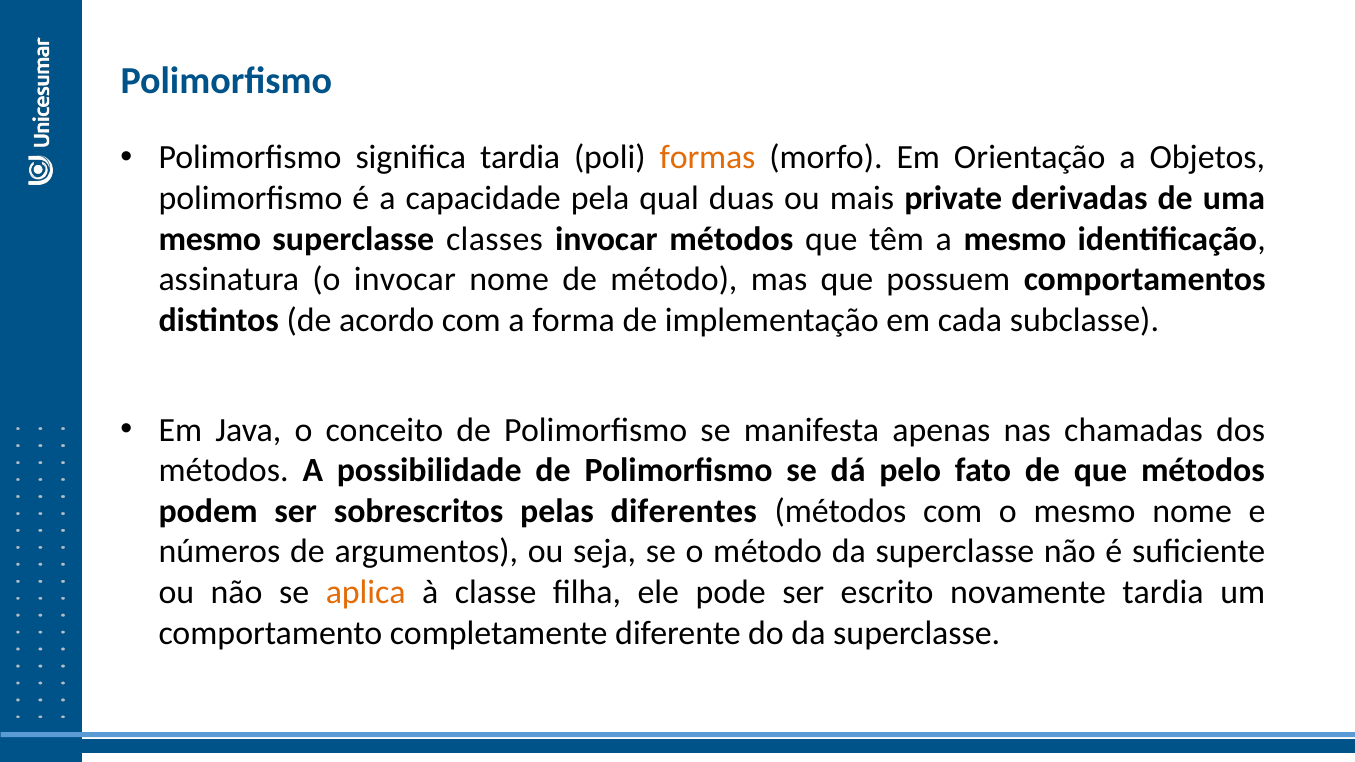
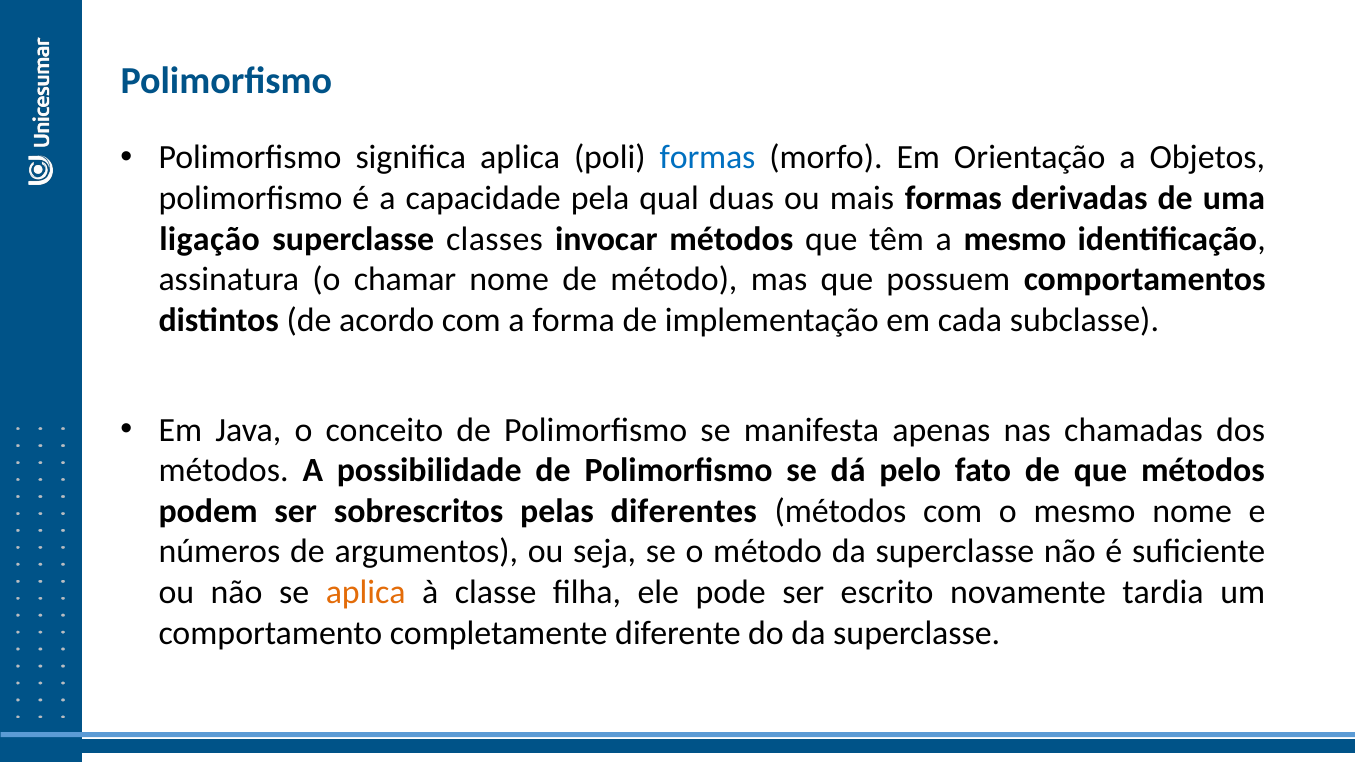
significa tardia: tardia -> aplica
formas at (708, 158) colour: orange -> blue
mais private: private -> formas
mesmo at (210, 239): mesmo -> ligação
o invocar: invocar -> chamar
